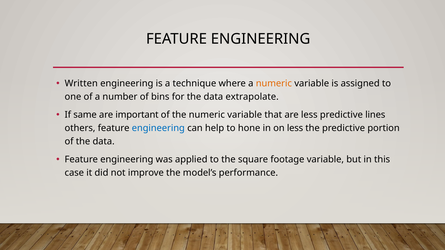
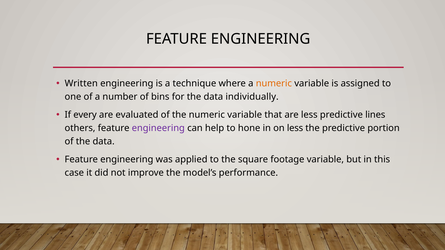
extrapolate: extrapolate -> individually
same: same -> every
important: important -> evaluated
engineering at (158, 128) colour: blue -> purple
